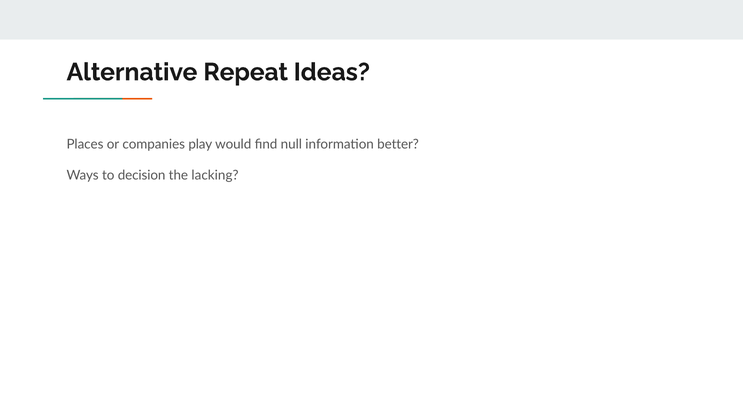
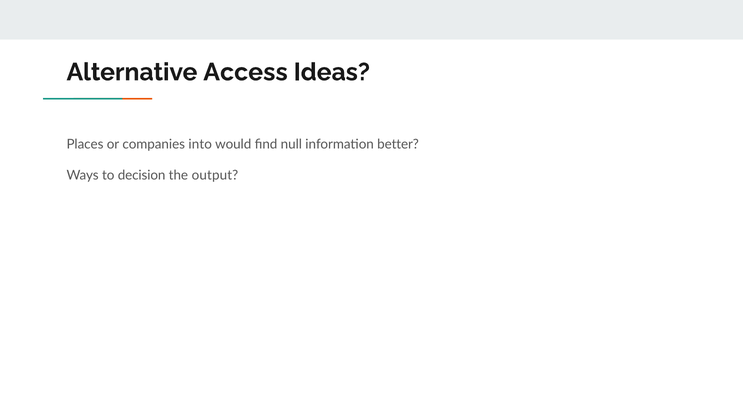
Repeat: Repeat -> Access
play: play -> into
lacking: lacking -> output
